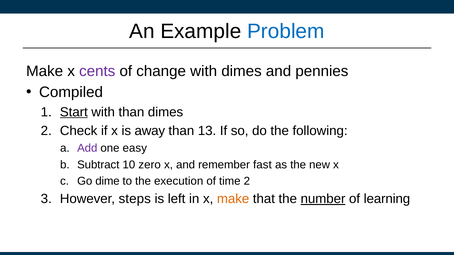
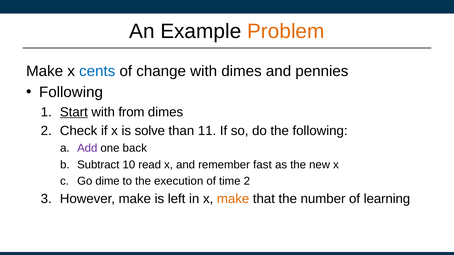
Problem colour: blue -> orange
cents colour: purple -> blue
Compiled at (71, 92): Compiled -> Following
with than: than -> from
away: away -> solve
13: 13 -> 11
easy: easy -> back
zero: zero -> read
However steps: steps -> make
number underline: present -> none
